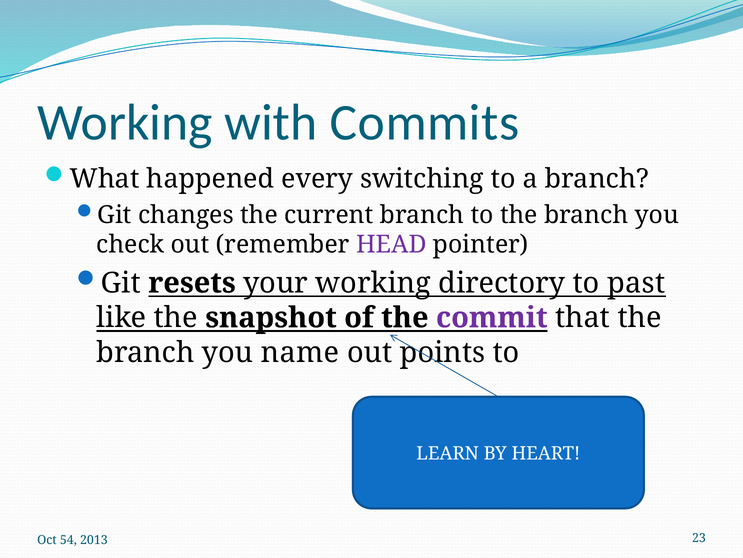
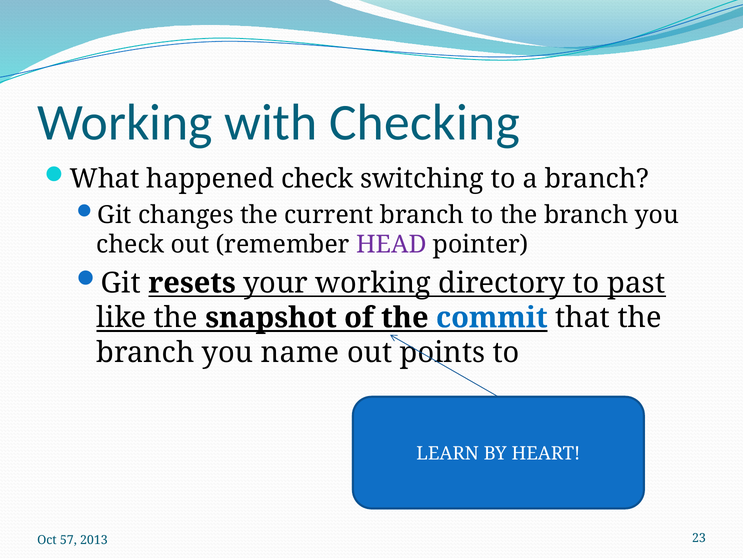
Commits: Commits -> Checking
happened every: every -> check
commit colour: purple -> blue
54: 54 -> 57
